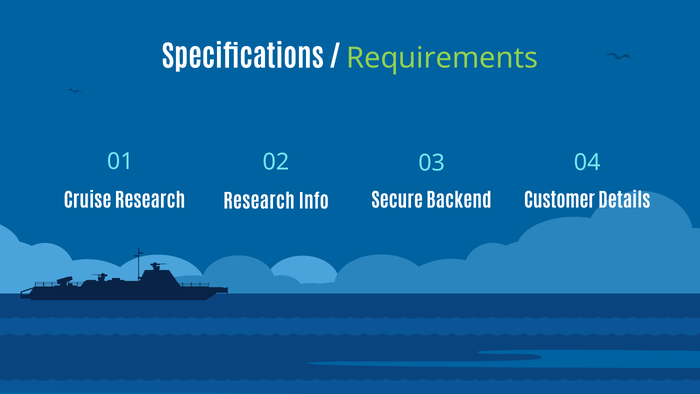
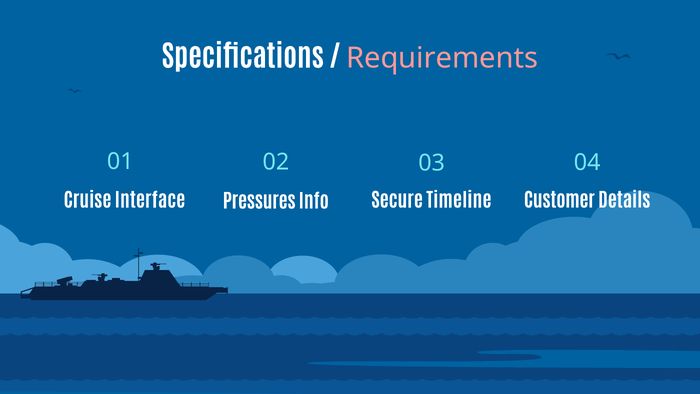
Requirements colour: light green -> pink
Cruise Research: Research -> Interface
Backend: Backend -> Timeline
Research at (259, 202): Research -> Pressures
